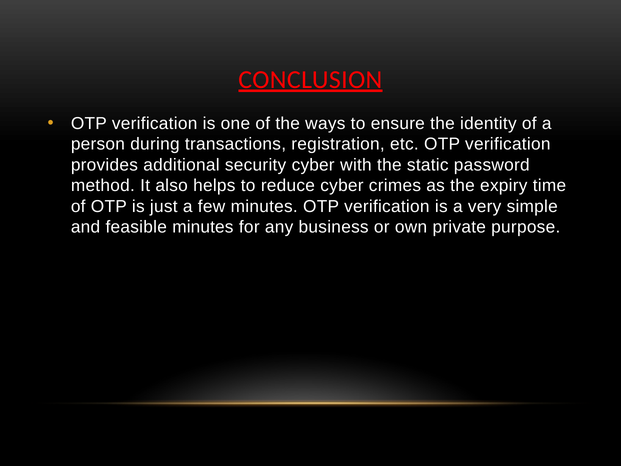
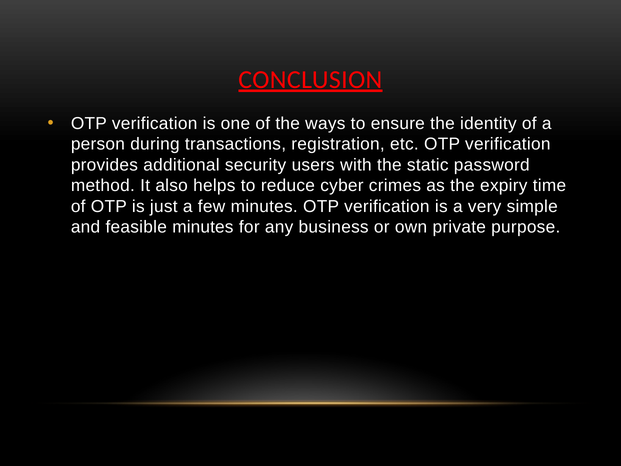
security cyber: cyber -> users
